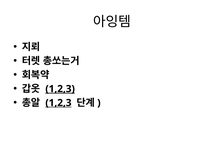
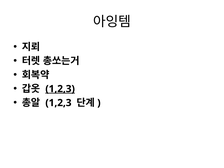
1,2,3 at (58, 103) underline: present -> none
